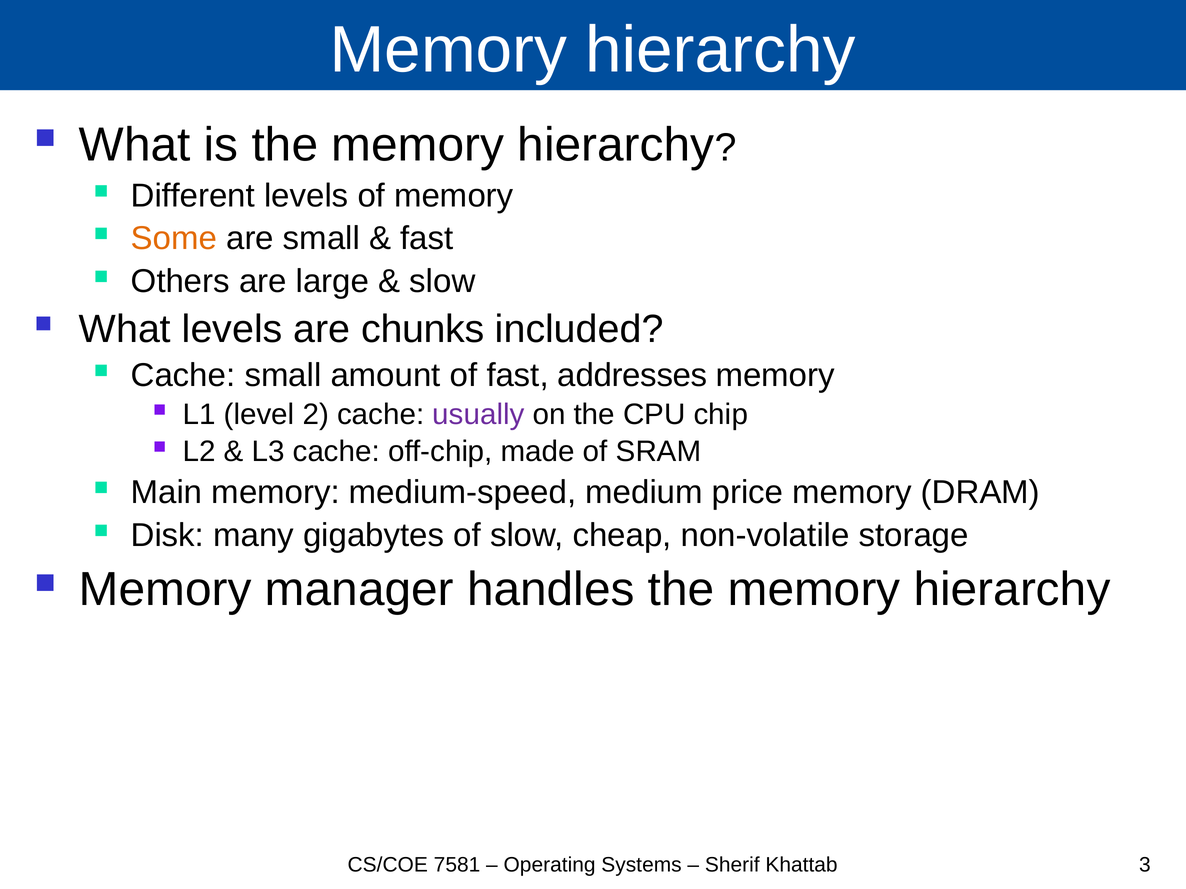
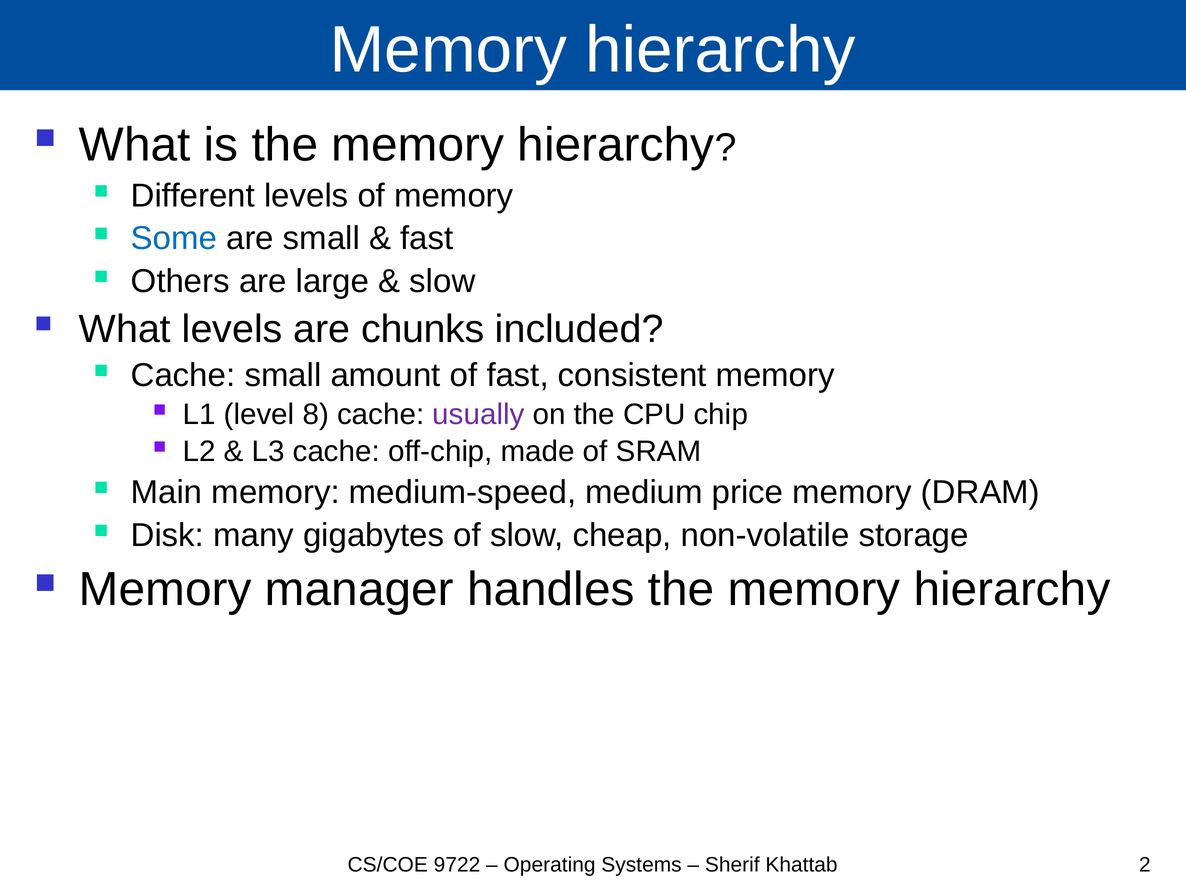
Some colour: orange -> blue
addresses: addresses -> consistent
2: 2 -> 8
7581: 7581 -> 9722
3: 3 -> 2
